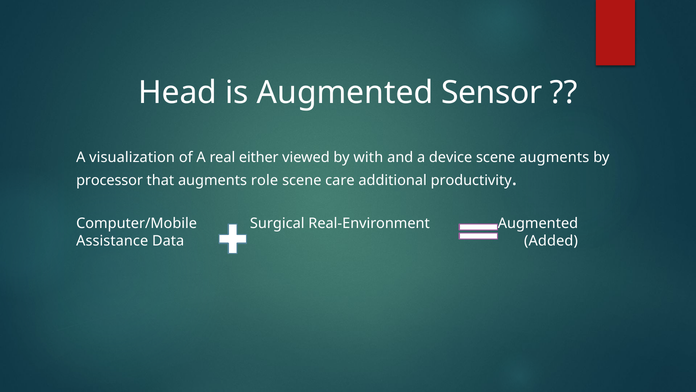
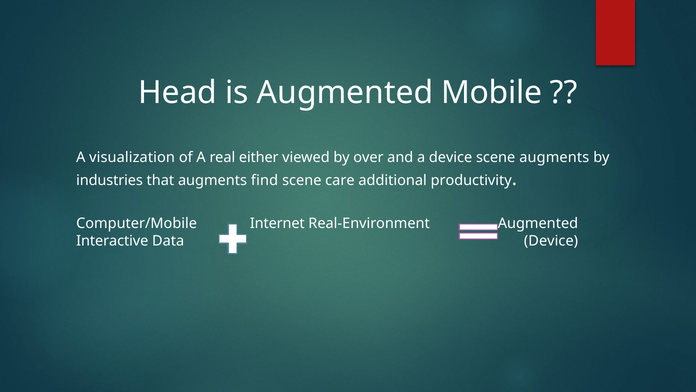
Sensor: Sensor -> Mobile
with: with -> over
processor: processor -> industries
role: role -> find
Surgical: Surgical -> Internet
Assistance: Assistance -> Interactive
Data Added: Added -> Device
